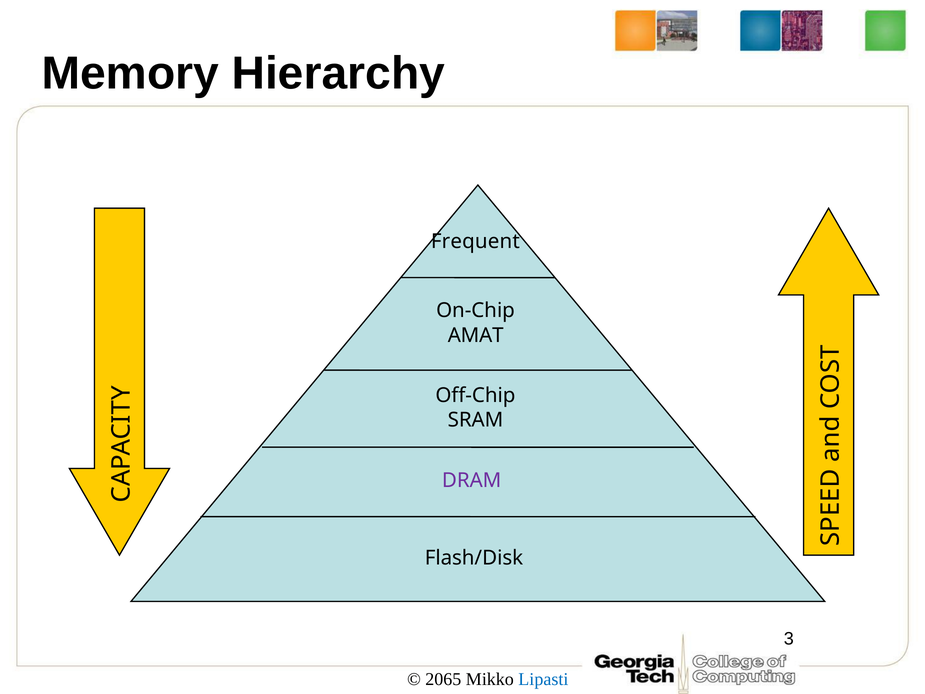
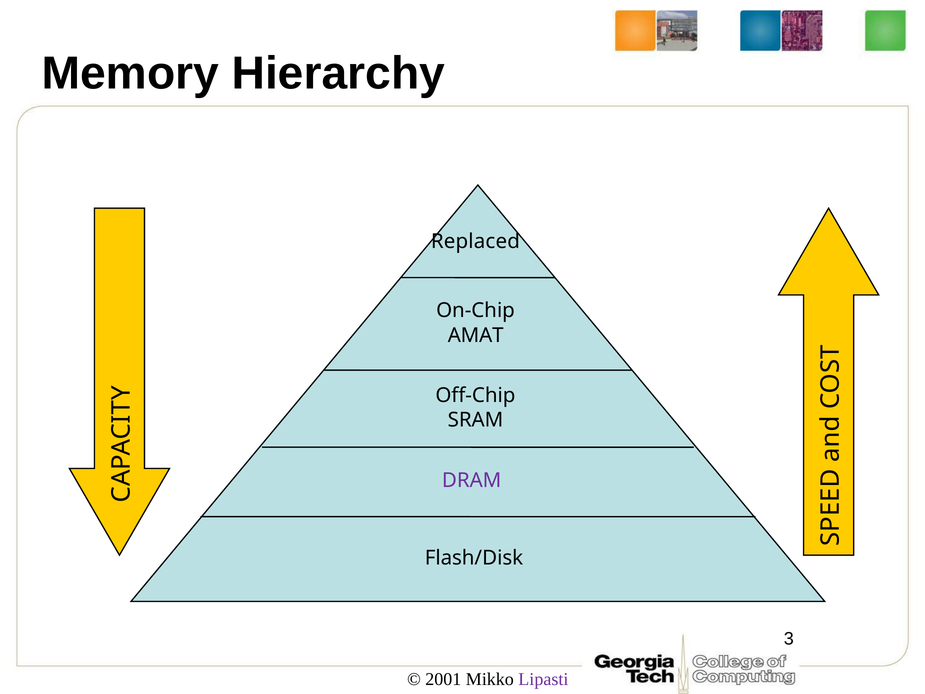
Frequent: Frequent -> Replaced
2065: 2065 -> 2001
Lipasti colour: blue -> purple
